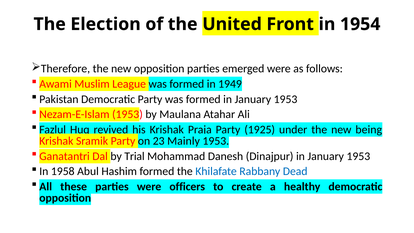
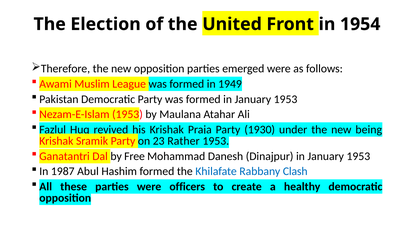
1925: 1925 -> 1930
Mainly: Mainly -> Rather
Trial: Trial -> Free
1958: 1958 -> 1987
Dead: Dead -> Clash
